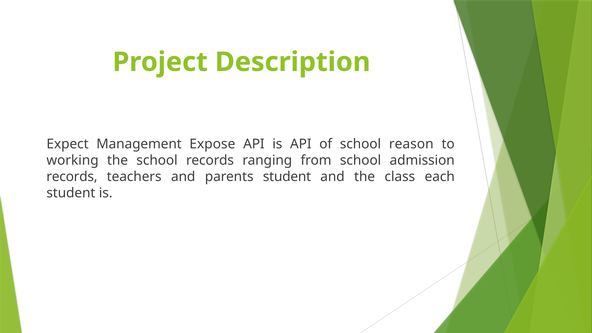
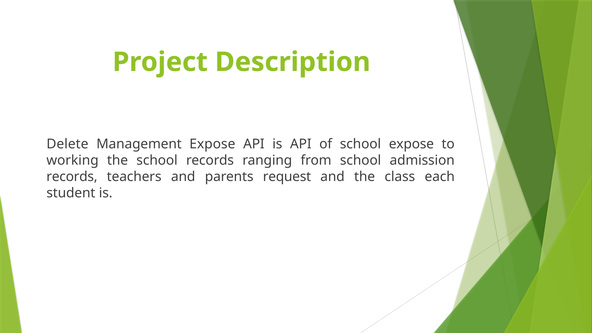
Expect: Expect -> Delete
school reason: reason -> expose
parents student: student -> request
